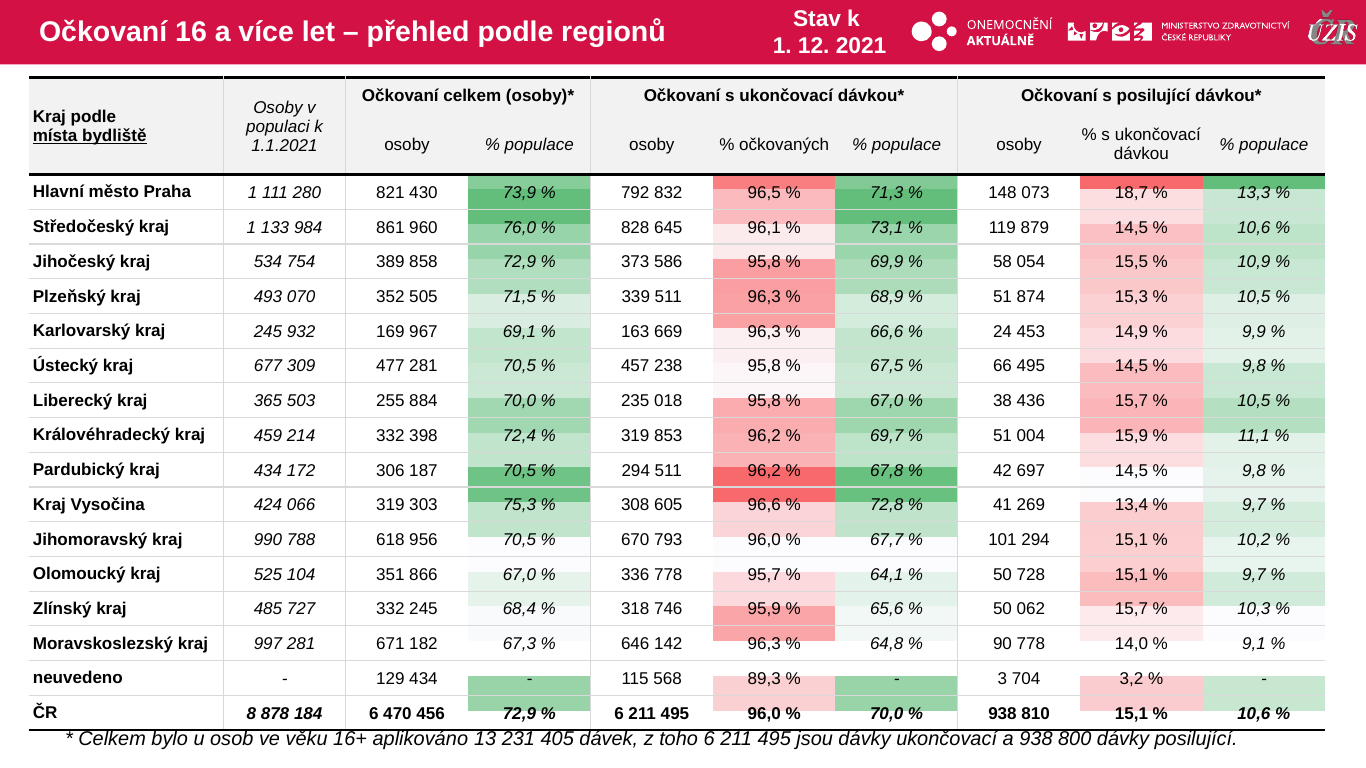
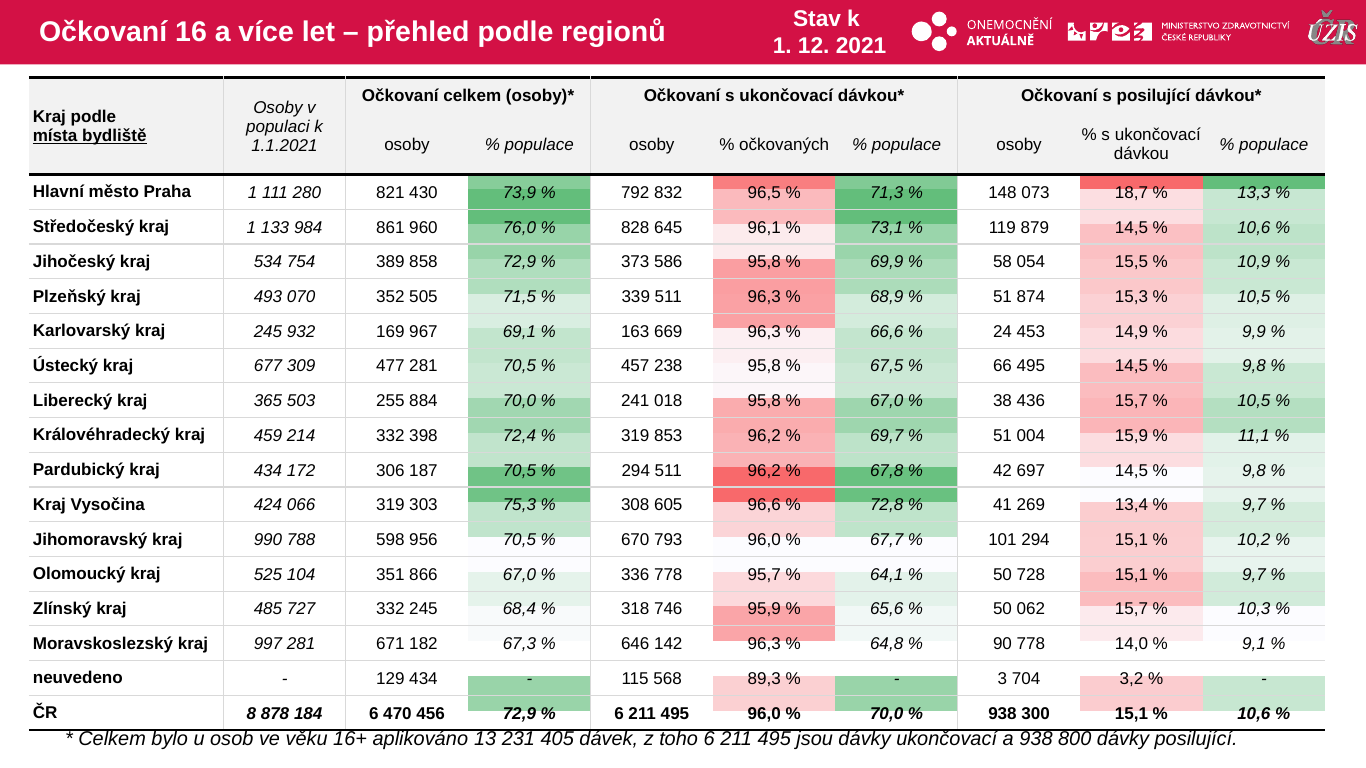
235: 235 -> 241
618: 618 -> 598
810: 810 -> 300
